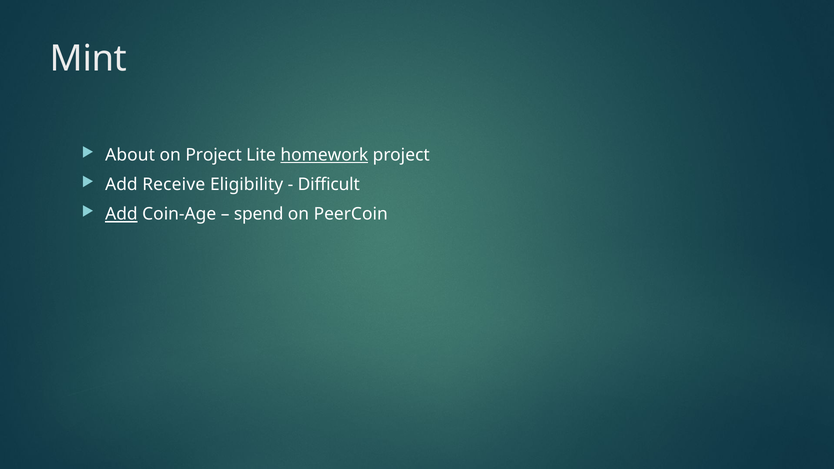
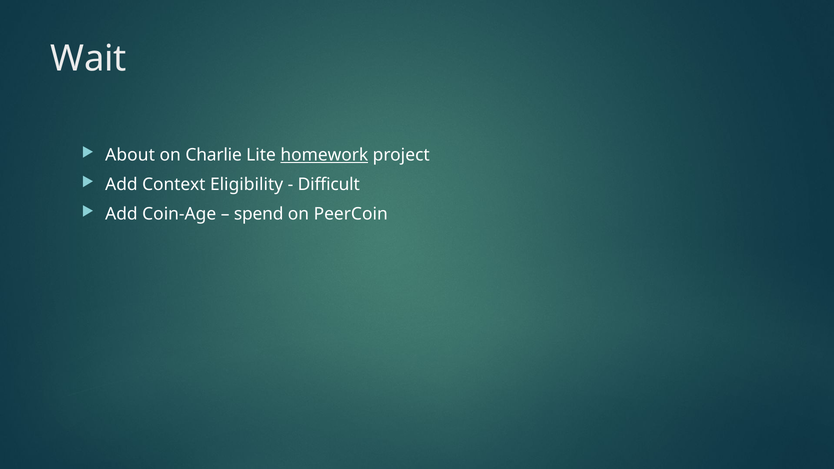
Mint: Mint -> Wait
on Project: Project -> Charlie
Receive: Receive -> Context
Add at (121, 214) underline: present -> none
